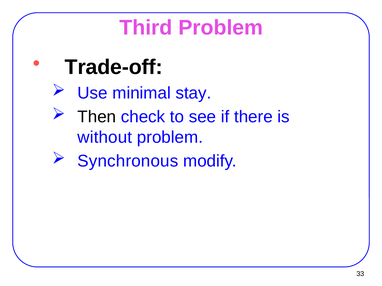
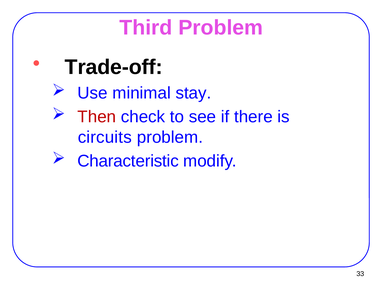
Then colour: black -> red
without: without -> circuits
Synchronous: Synchronous -> Characteristic
